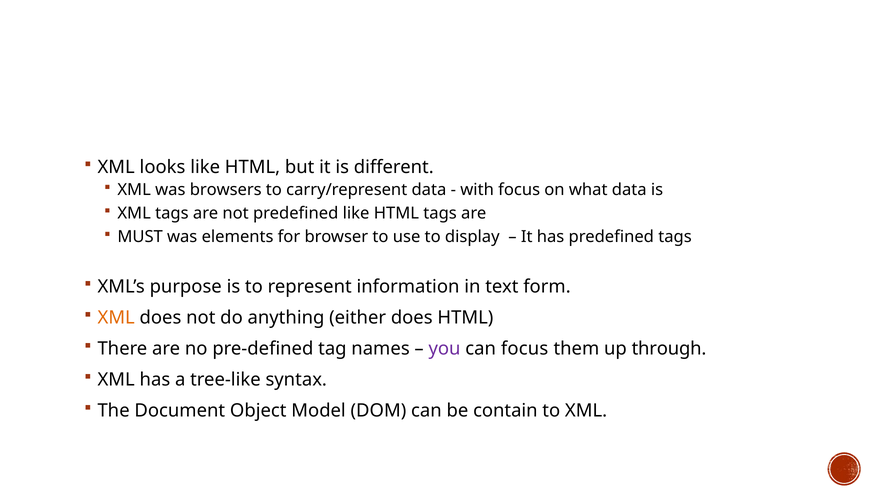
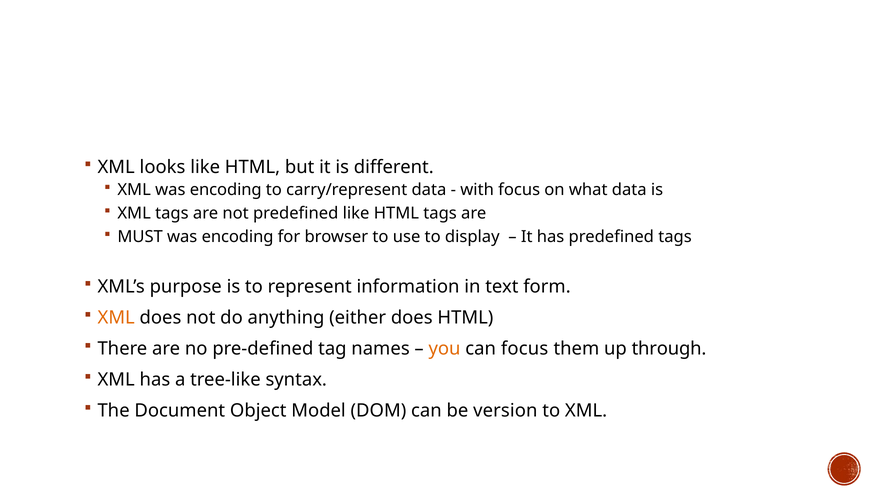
XML was browsers: browsers -> encoding
elements at (238, 237): elements -> encoding
you colour: purple -> orange
contain: contain -> version
